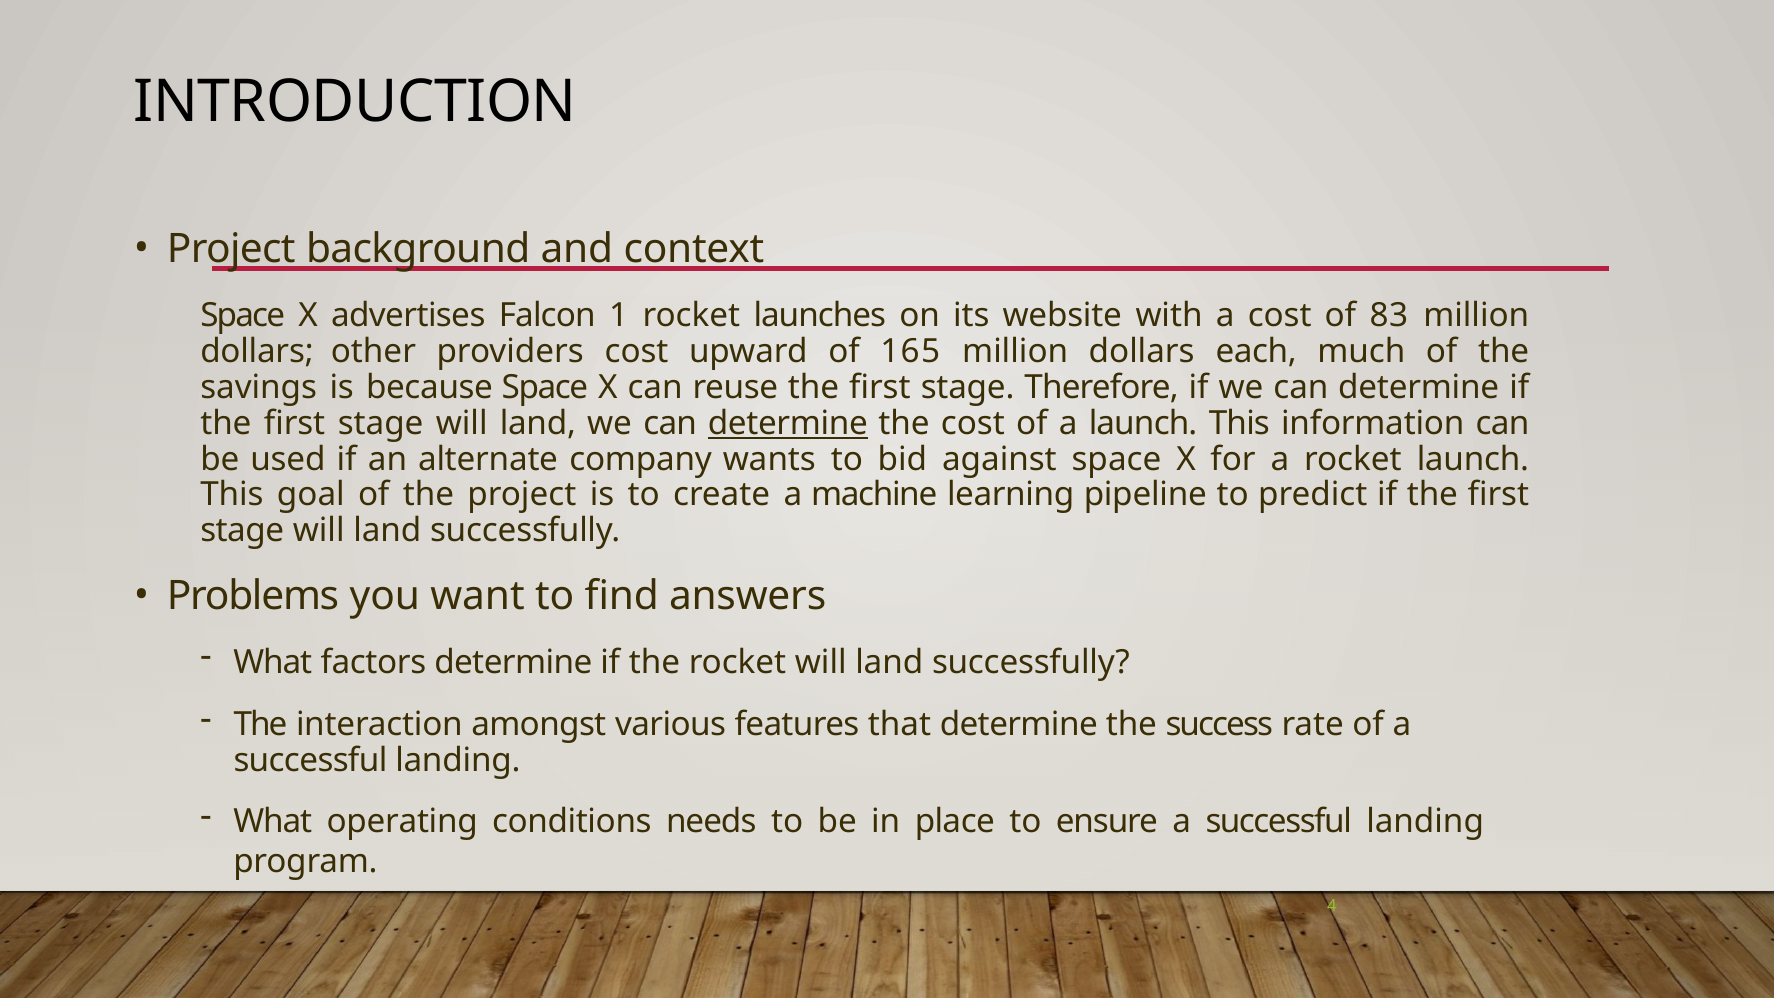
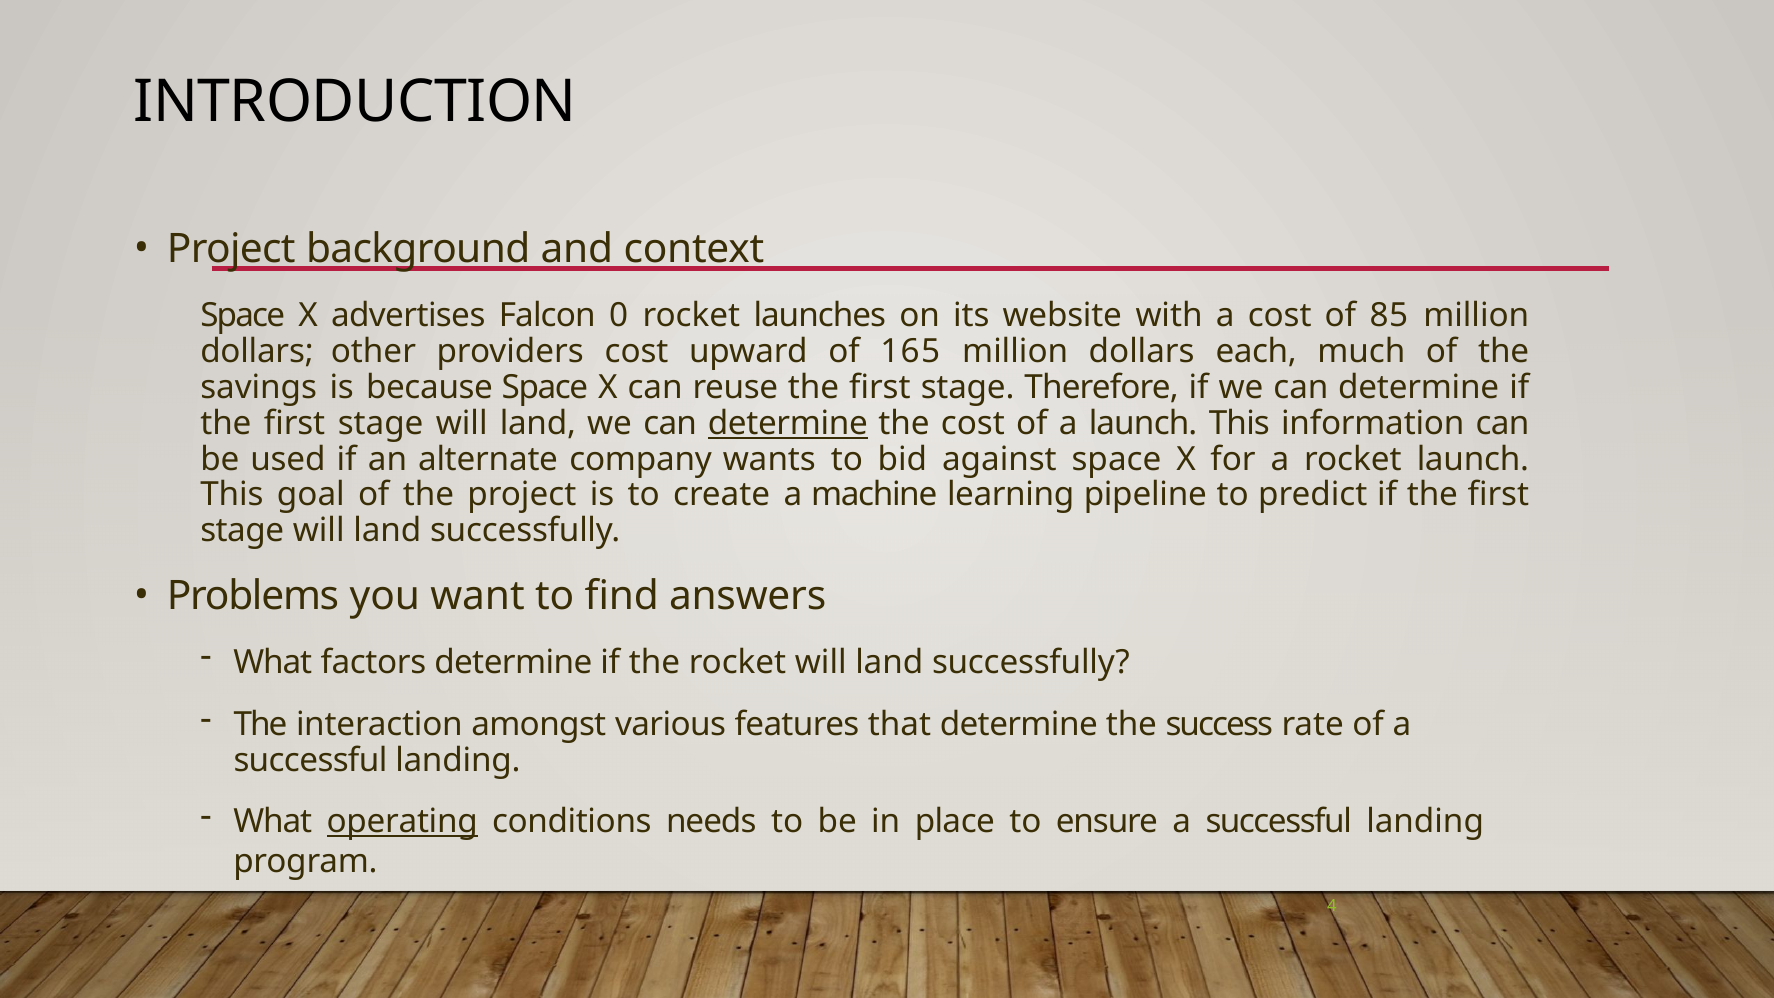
1: 1 -> 0
83: 83 -> 85
operating underline: none -> present
